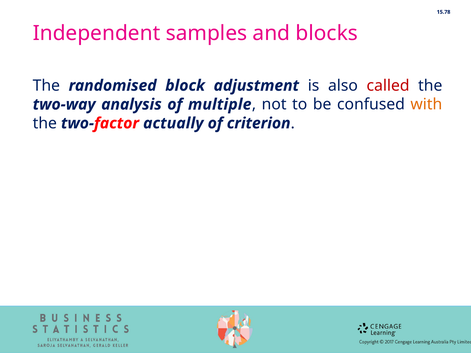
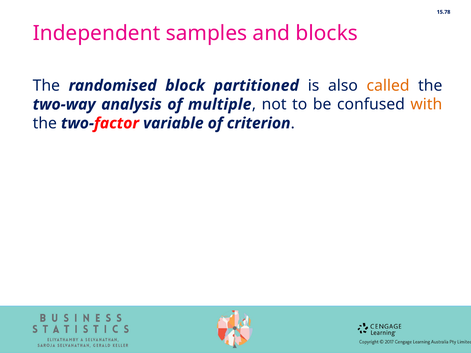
adjustment: adjustment -> partitioned
called colour: red -> orange
actually: actually -> variable
